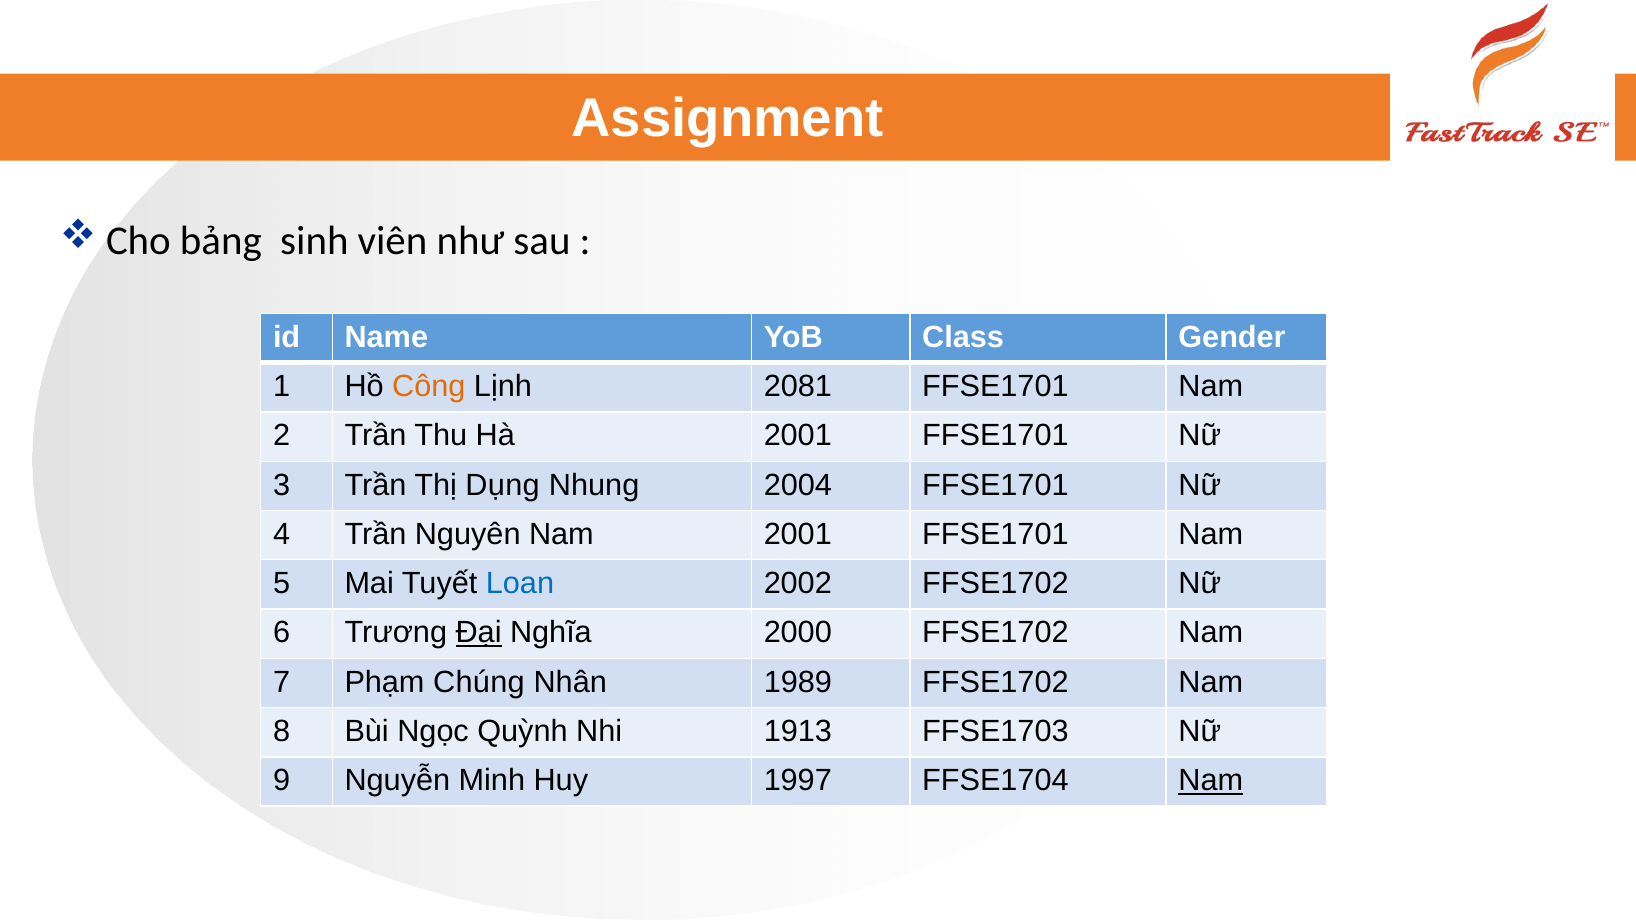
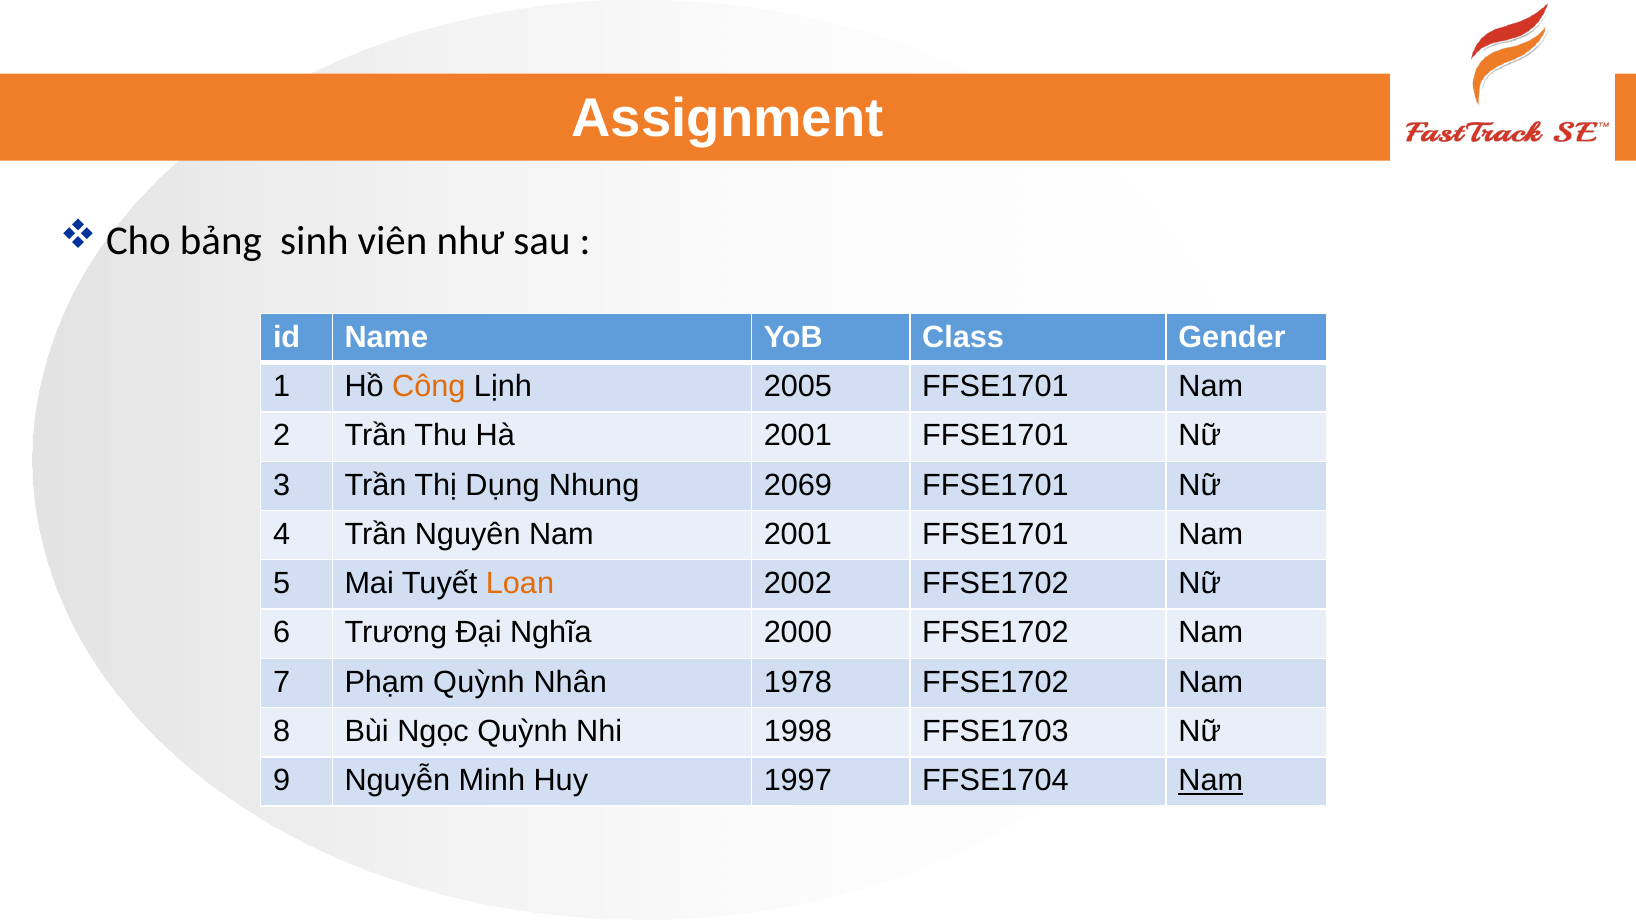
2081: 2081 -> 2005
2004: 2004 -> 2069
Loan colour: blue -> orange
Đại underline: present -> none
Phạm Chúng: Chúng -> Quỳnh
1989: 1989 -> 1978
1913: 1913 -> 1998
